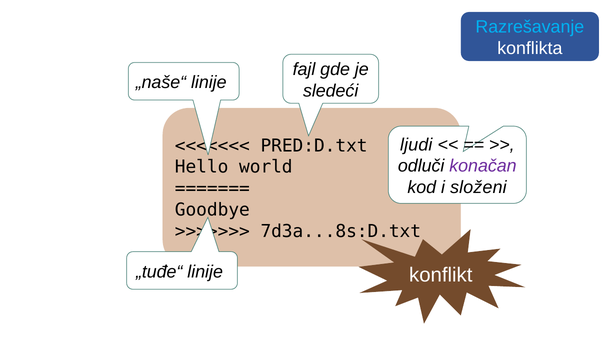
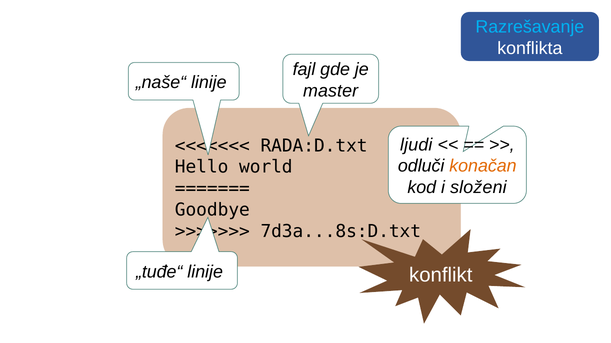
sledeći: sledeći -> master
PRED:D.txt: PRED:D.txt -> RADA:D.txt
konačan colour: purple -> orange
